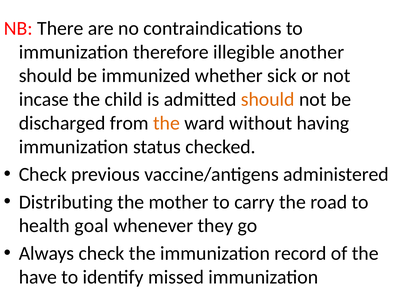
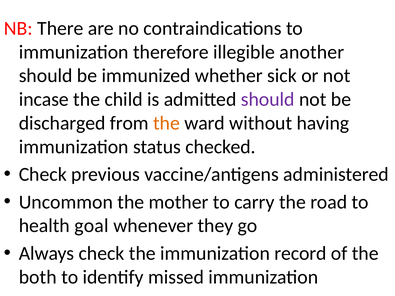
should at (268, 99) colour: orange -> purple
Distributing: Distributing -> Uncommon
have: have -> both
